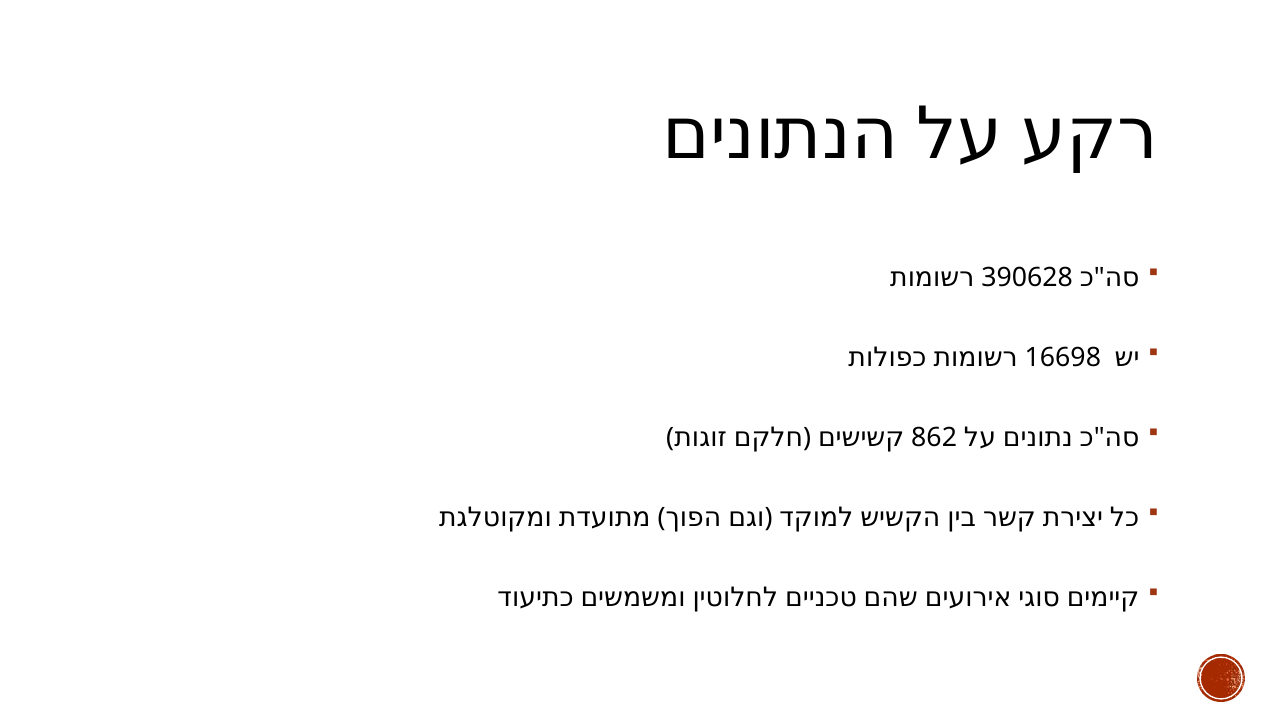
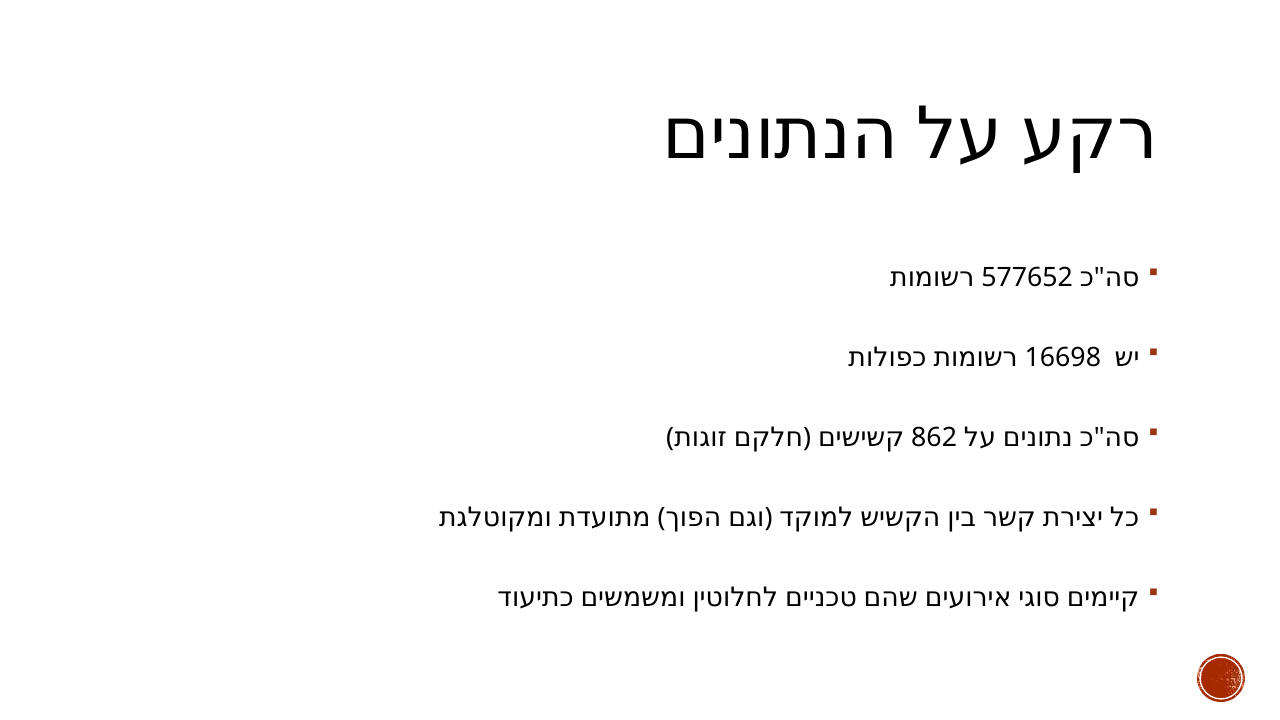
390628: 390628 -> 577652
